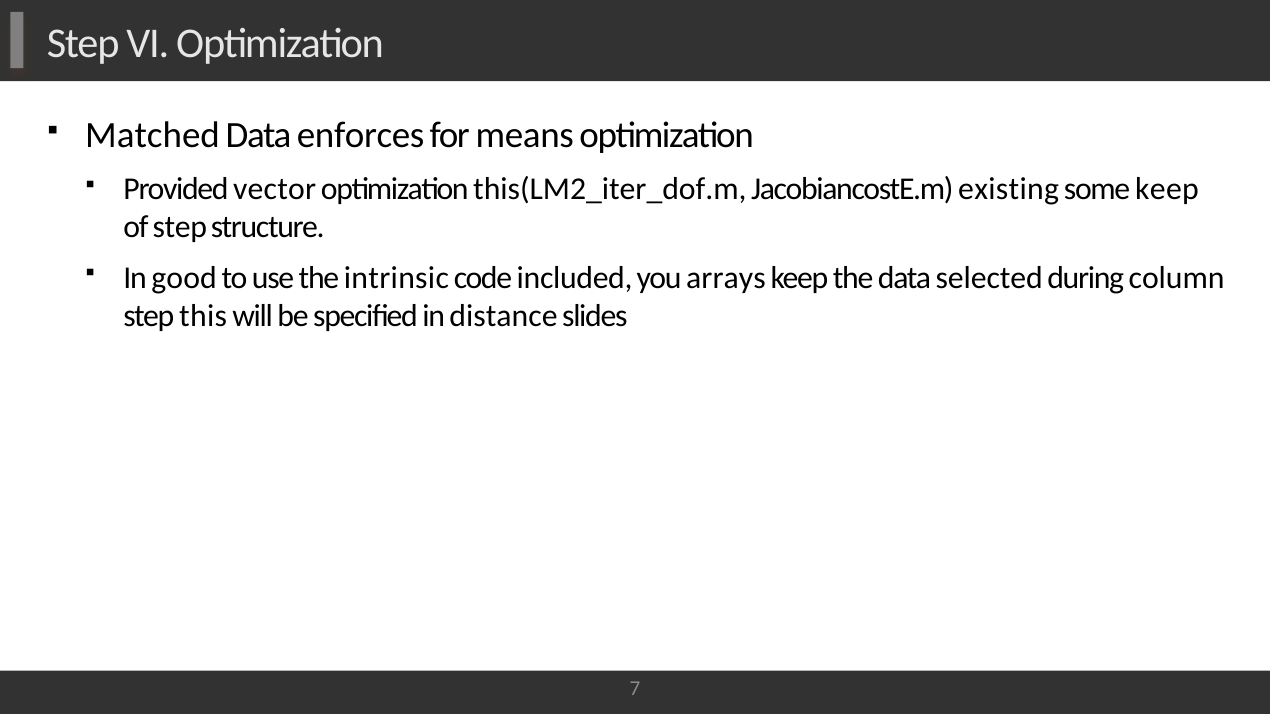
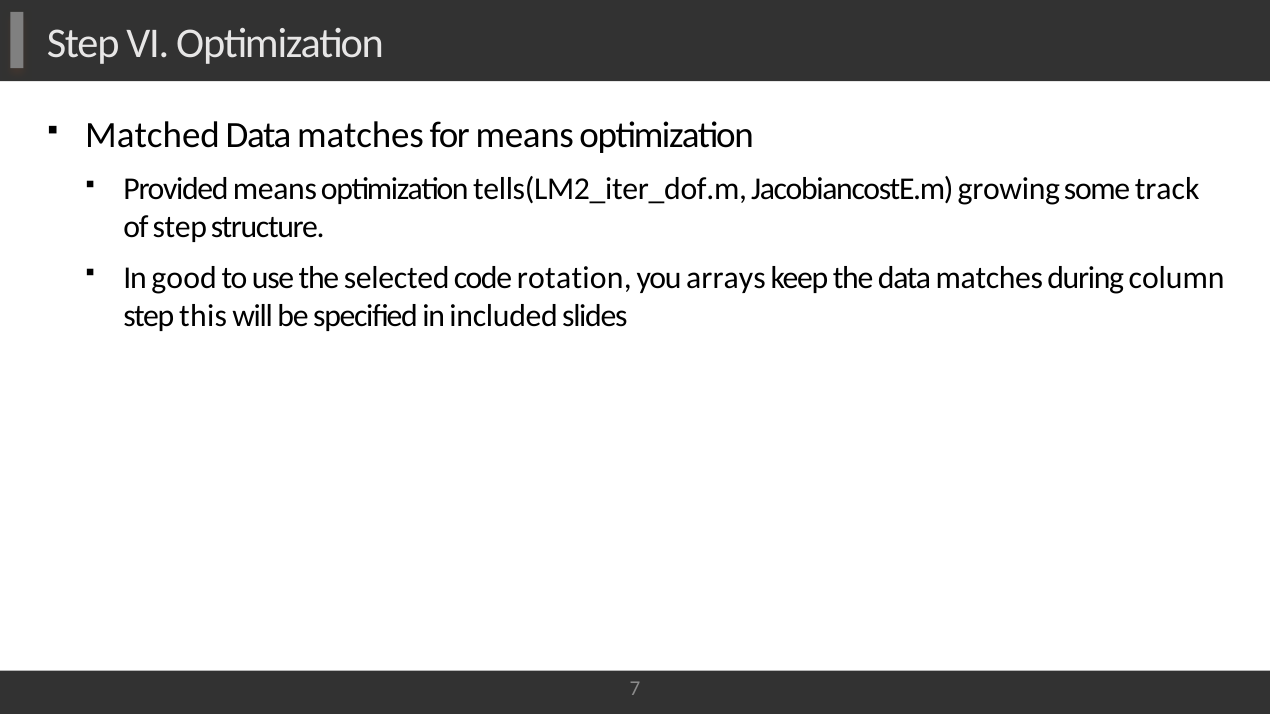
enforces at (361, 136): enforces -> matches
Provided vector: vector -> means
this(LM2_iter_dof.m: this(LM2_iter_dof.m -> tells(LM2_iter_dof.m
existing: existing -> growing
some keep: keep -> track
intrinsic: intrinsic -> selected
included: included -> rotation
the data selected: selected -> matches
distance: distance -> included
